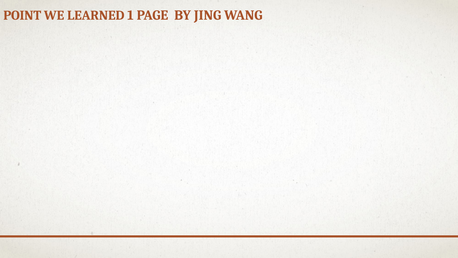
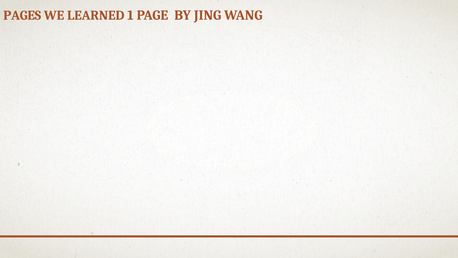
POINT: POINT -> PAGES
